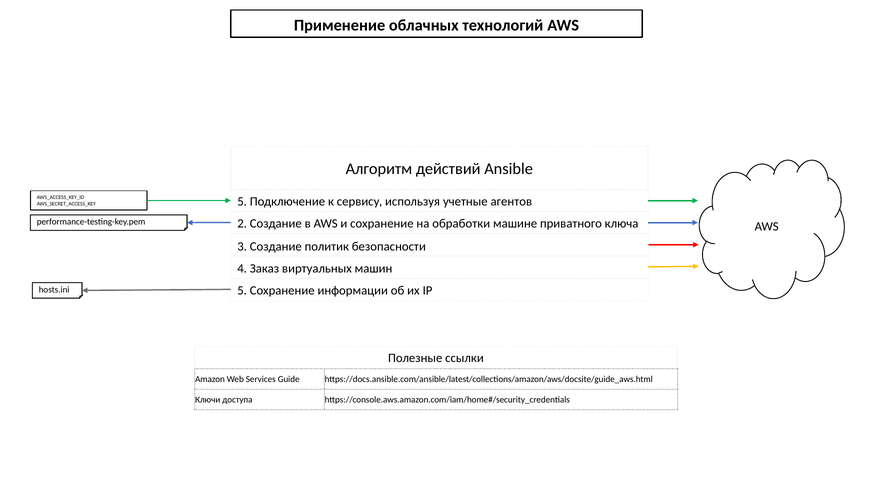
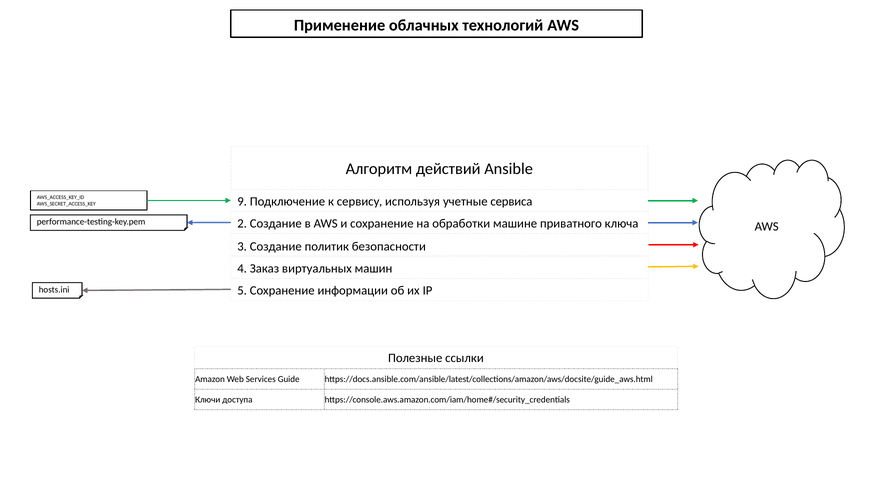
AWS_SECRET_ACCESS_KEY 5: 5 -> 9
агентов: агентов -> сервиса
